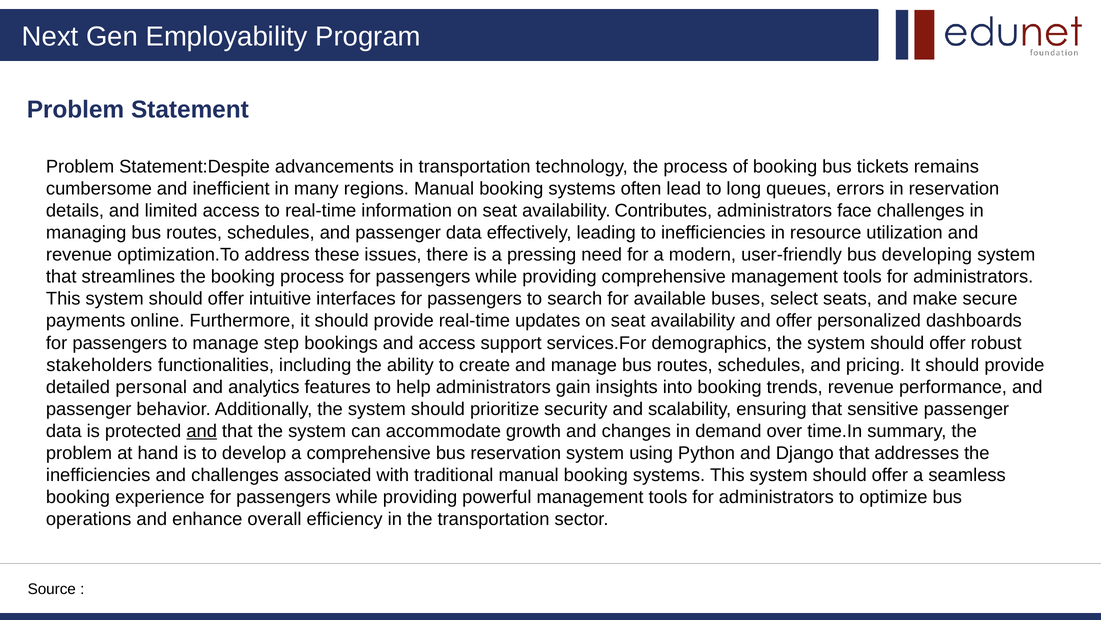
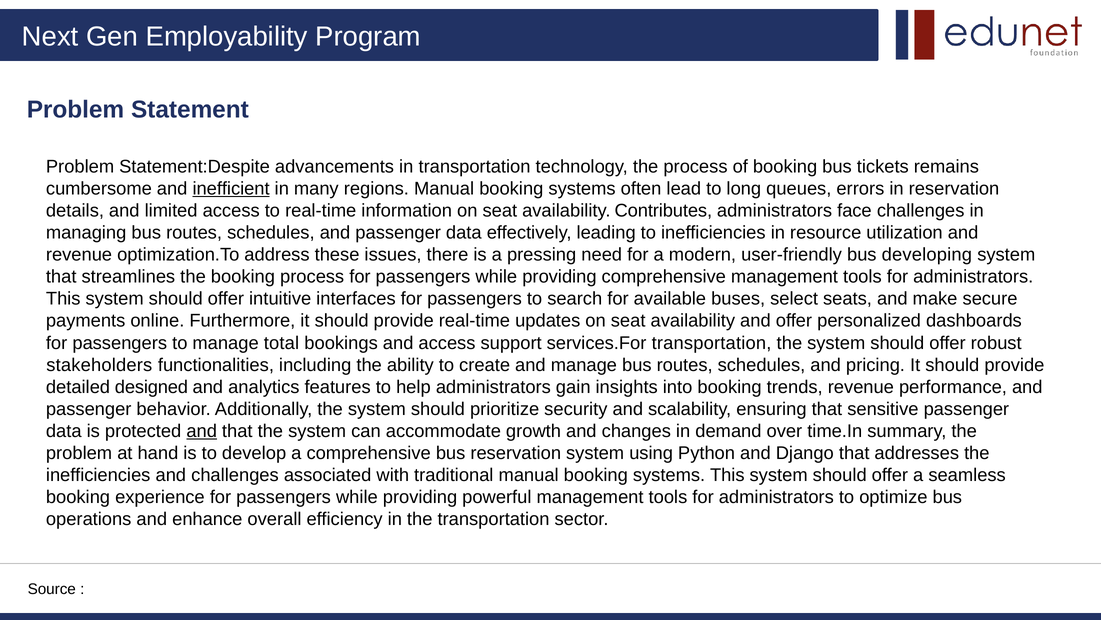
inefficient underline: none -> present
step: step -> total
services.For demographics: demographics -> transportation
personal: personal -> designed
